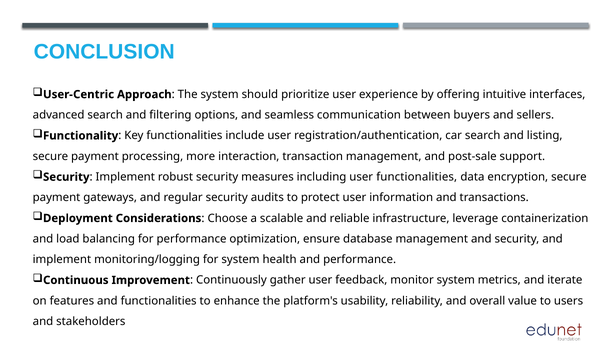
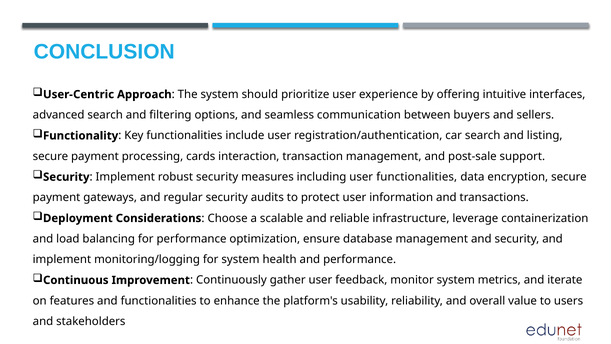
more: more -> cards
